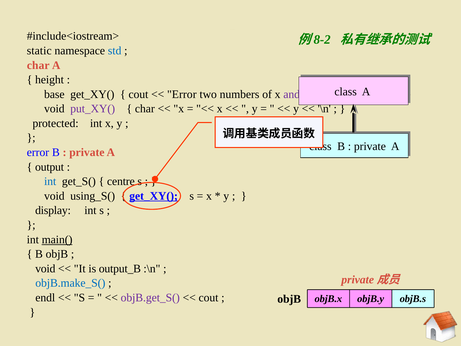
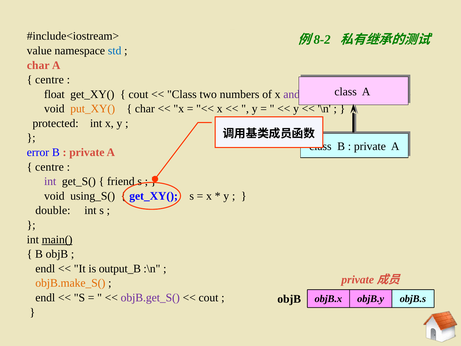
static: static -> value
height at (50, 80): height -> centre
base: base -> float
Error at (182, 94): Error -> Class
put_XY( colour: purple -> orange
output at (50, 167): output -> centre
int at (50, 181) colour: blue -> purple
centre: centre -> friend
get_XY( at (154, 196) underline: present -> none
display: display -> double
void at (45, 268): void -> endl
objB.make_S( colour: blue -> orange
